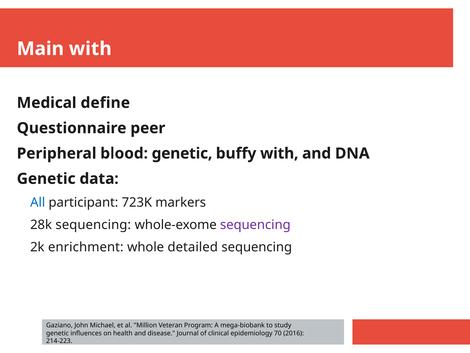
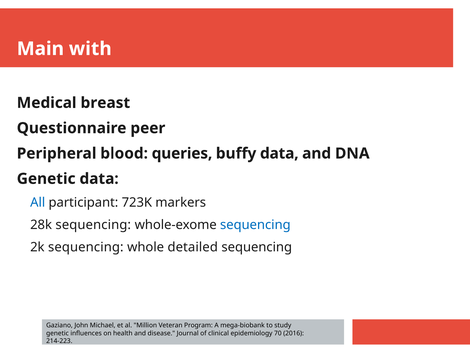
define: define -> breast
blood genetic: genetic -> queries
buffy with: with -> data
sequencing at (255, 224) colour: purple -> blue
2k enrichment: enrichment -> sequencing
